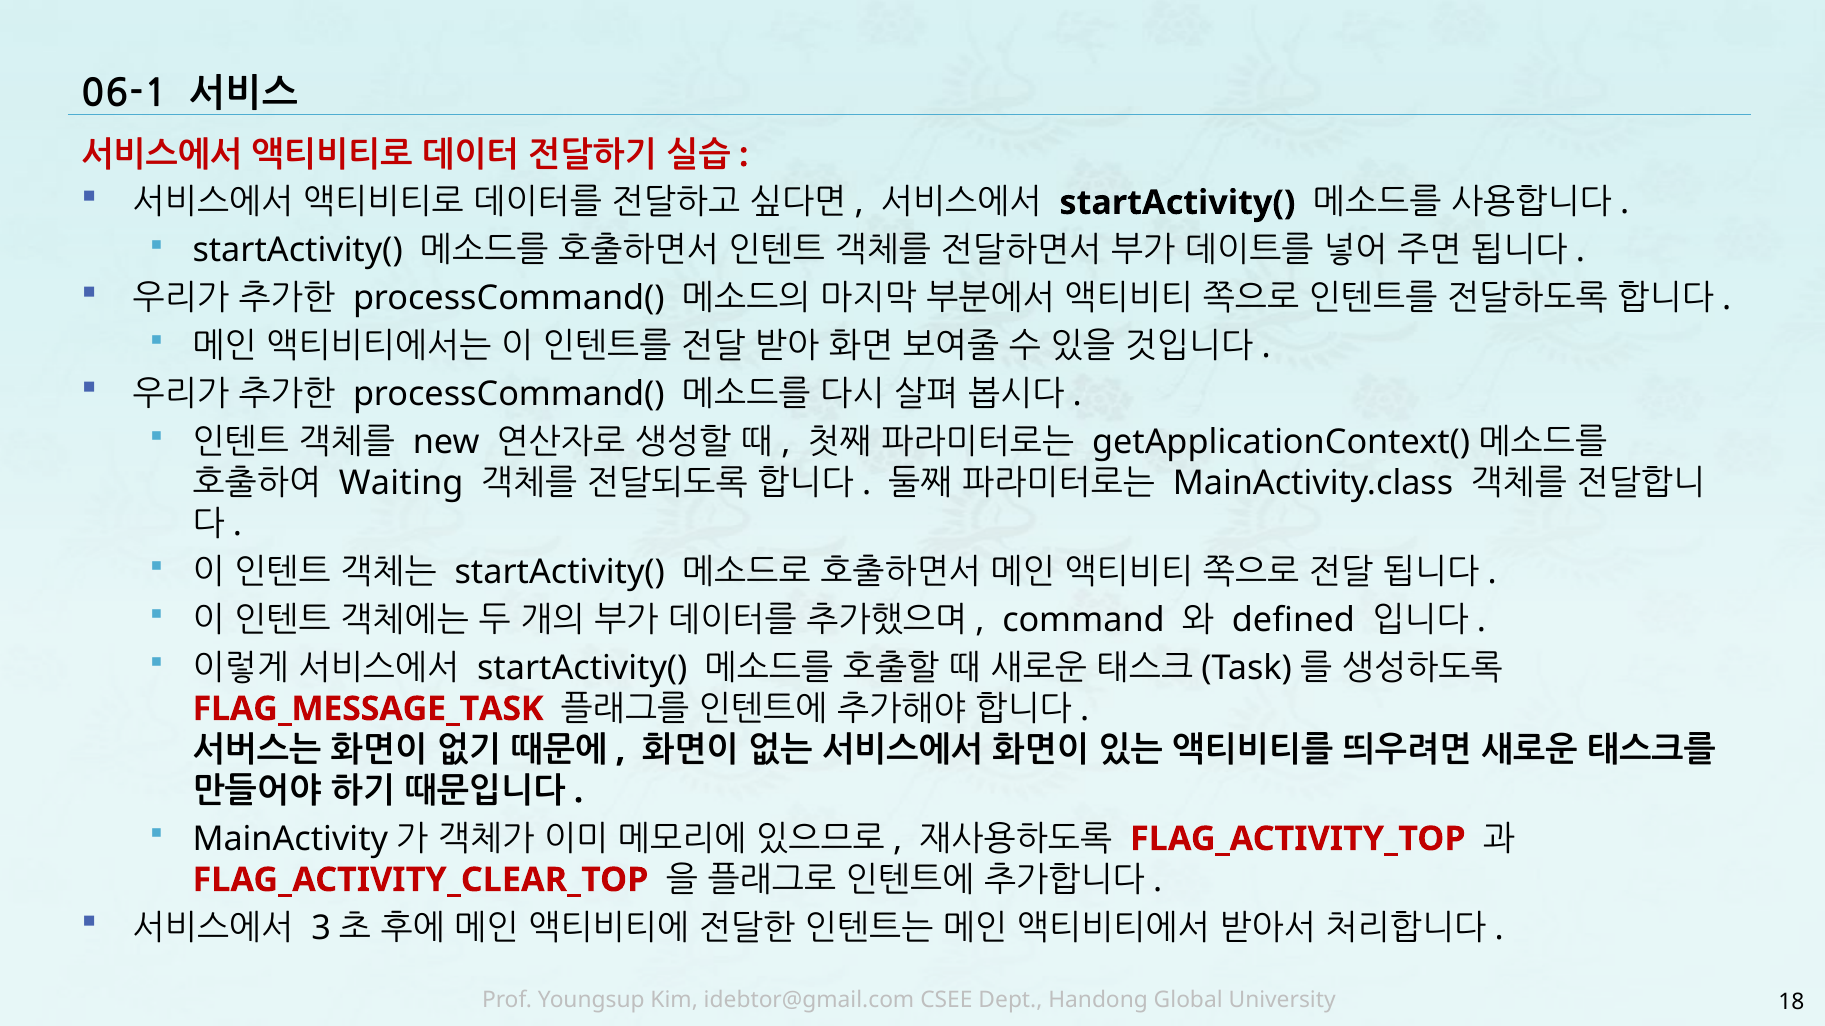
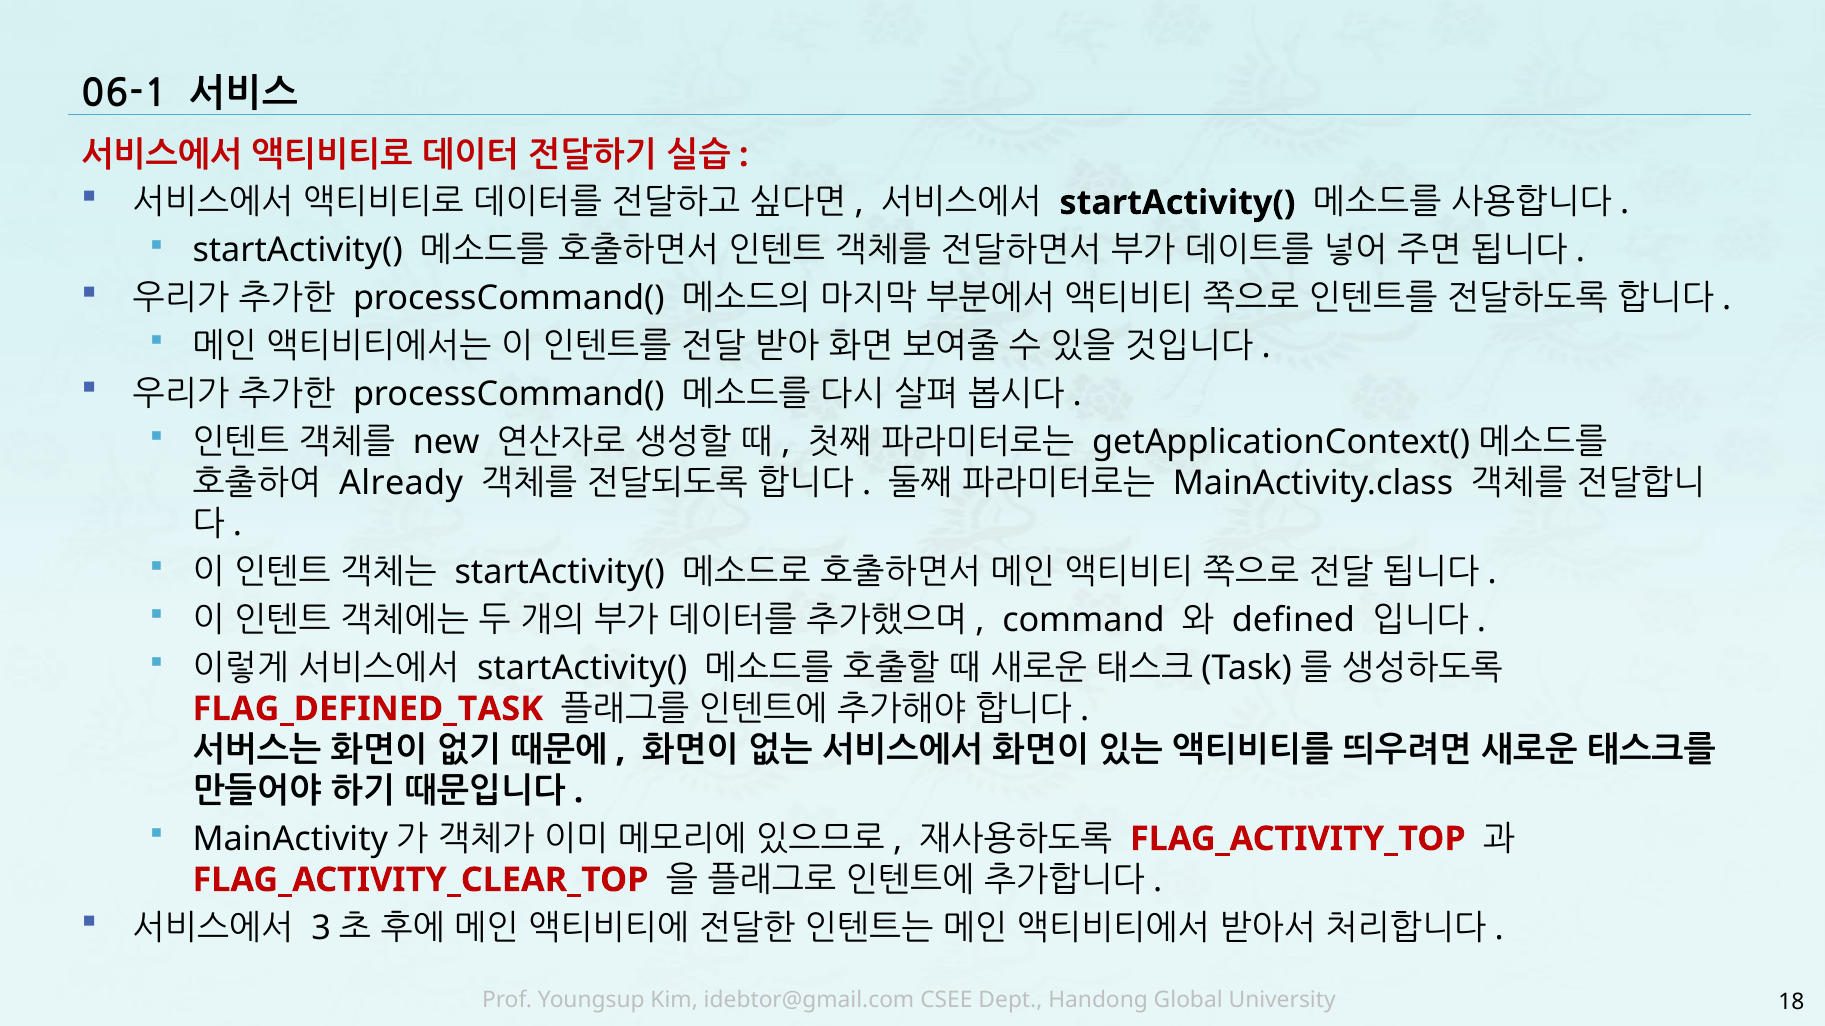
Waiting: Waiting -> Already
FLAG_MESSAGE_TASK: FLAG_MESSAGE_TASK -> FLAG_DEFINED_TASK
